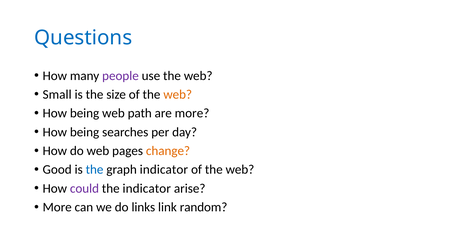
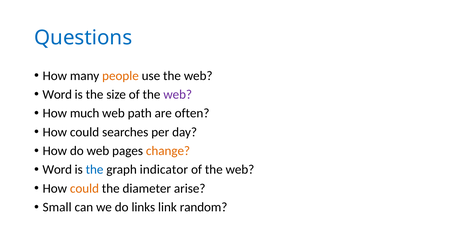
people colour: purple -> orange
Small at (57, 95): Small -> Word
web at (178, 95) colour: orange -> purple
being at (85, 114): being -> much
are more: more -> often
being at (85, 132): being -> could
Good at (57, 170): Good -> Word
could at (84, 189) colour: purple -> orange
the indicator: indicator -> diameter
More at (57, 208): More -> Small
